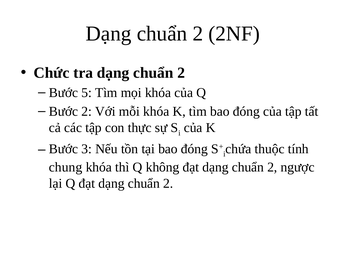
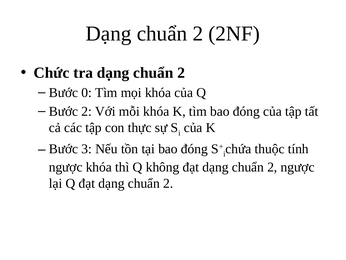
5: 5 -> 0
chung at (66, 167): chung -> ngược
